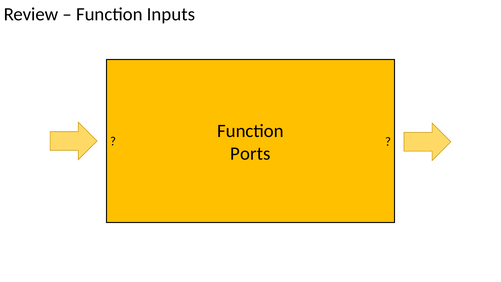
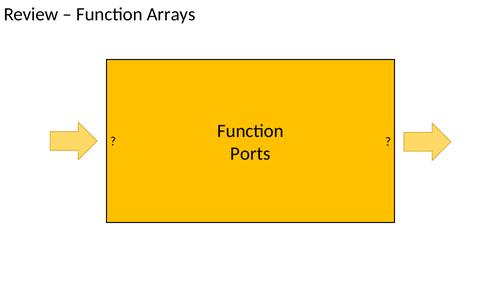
Inputs: Inputs -> Arrays
